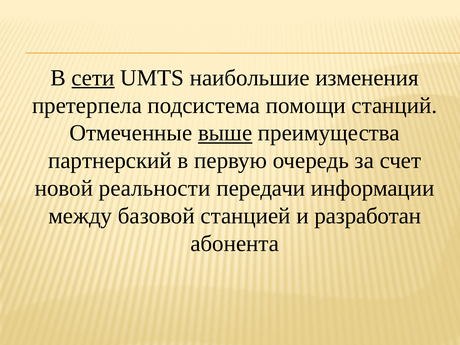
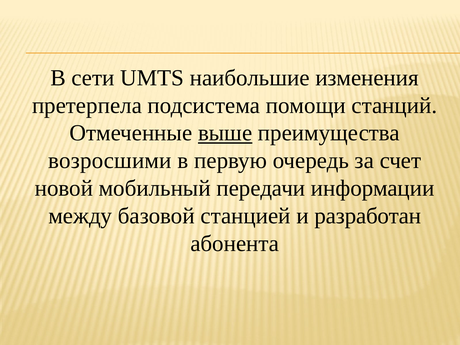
сети underline: present -> none
партнерский: партнерский -> возросшими
реальности: реальности -> мобильный
